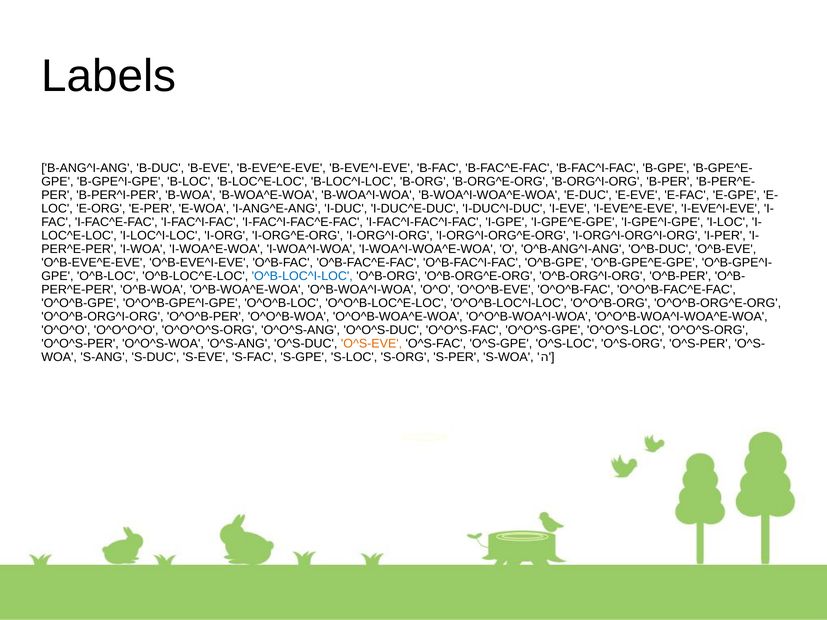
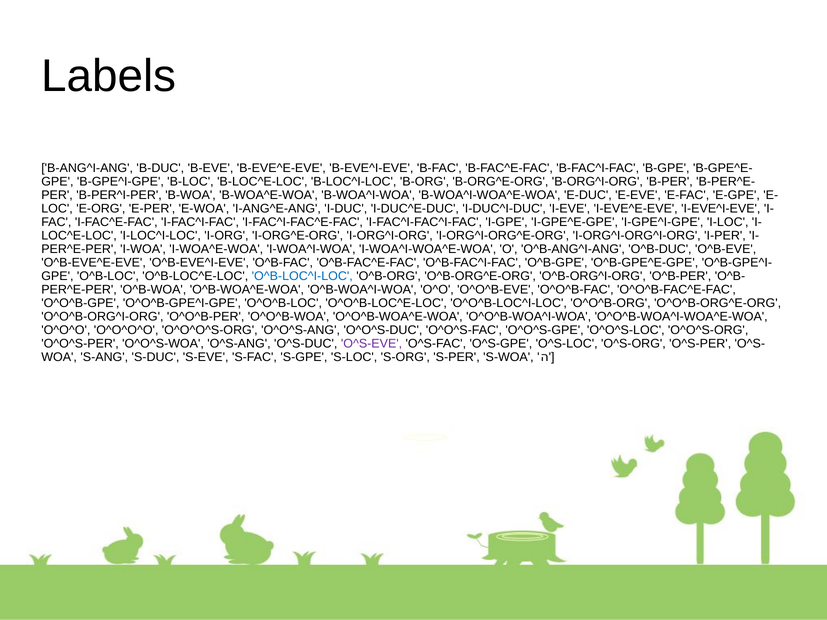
O^S-EVE colour: orange -> purple
